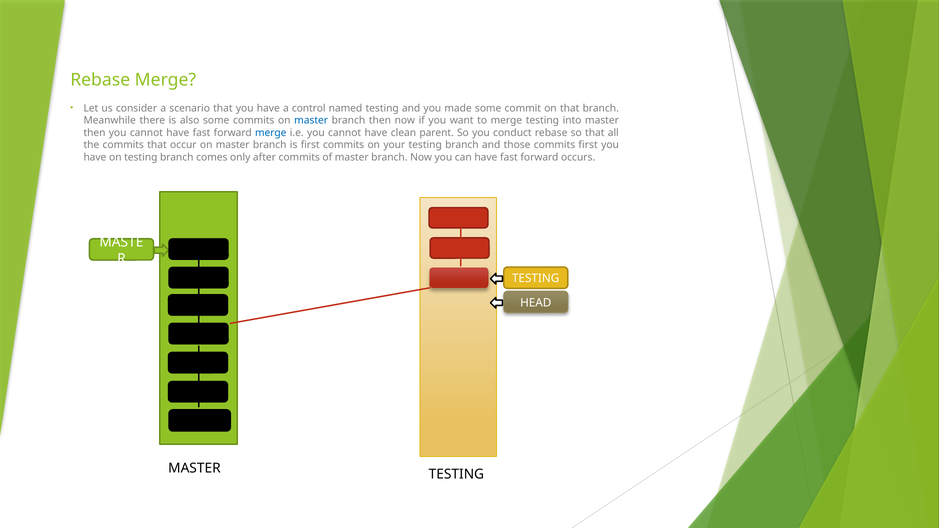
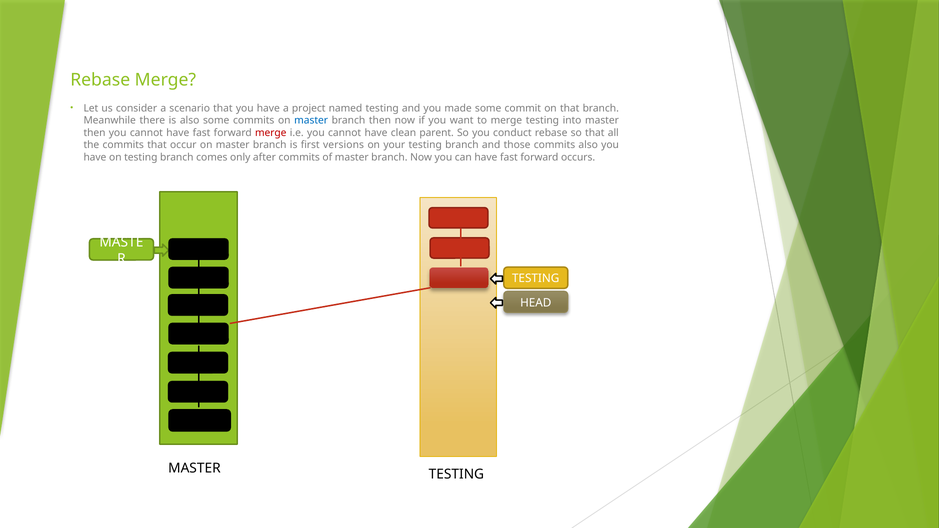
control: control -> project
merge at (271, 133) colour: blue -> red
first commits: commits -> versions
commits first: first -> also
